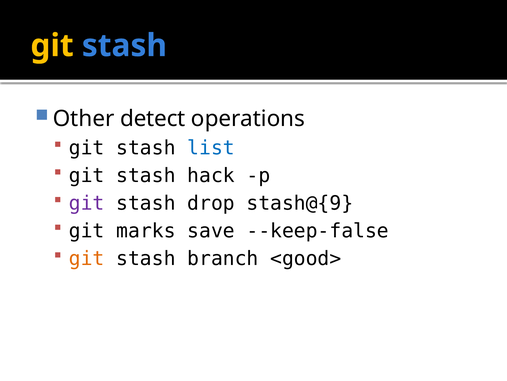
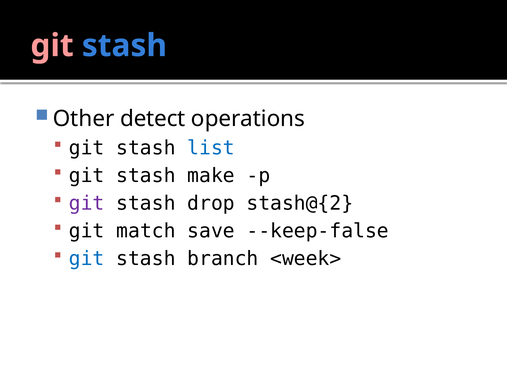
git at (52, 46) colour: yellow -> pink
hack: hack -> make
stash@{9: stash@{9 -> stash@{2
marks: marks -> match
git at (87, 258) colour: orange -> blue
<good>: <good> -> <week>
